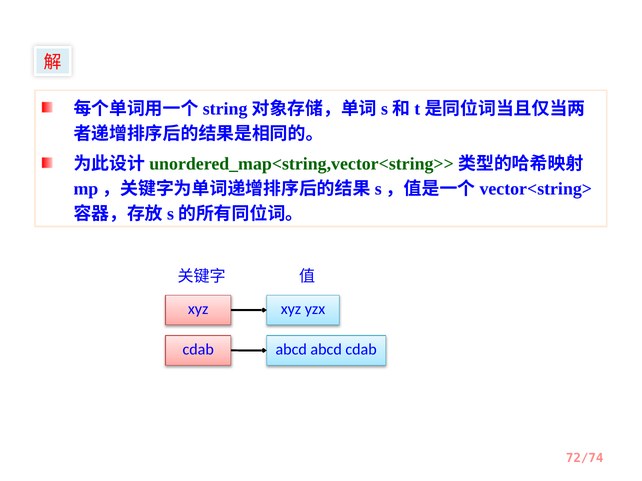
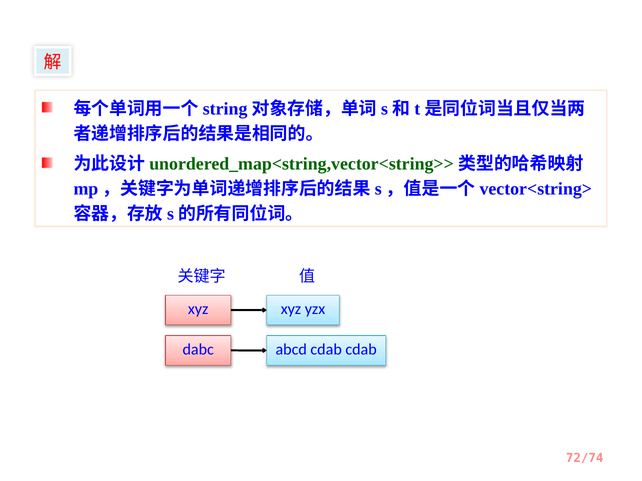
cdab at (198, 350): cdab -> dabc
abcd abcd: abcd -> cdab
